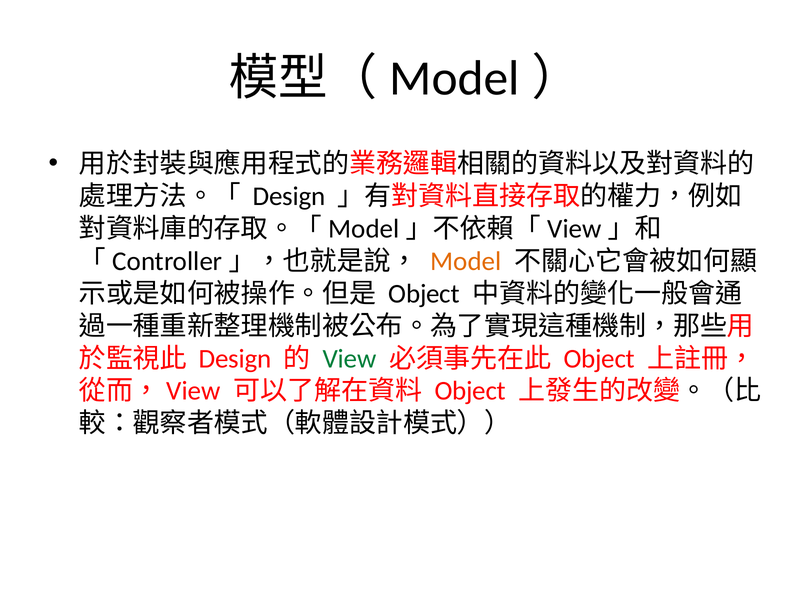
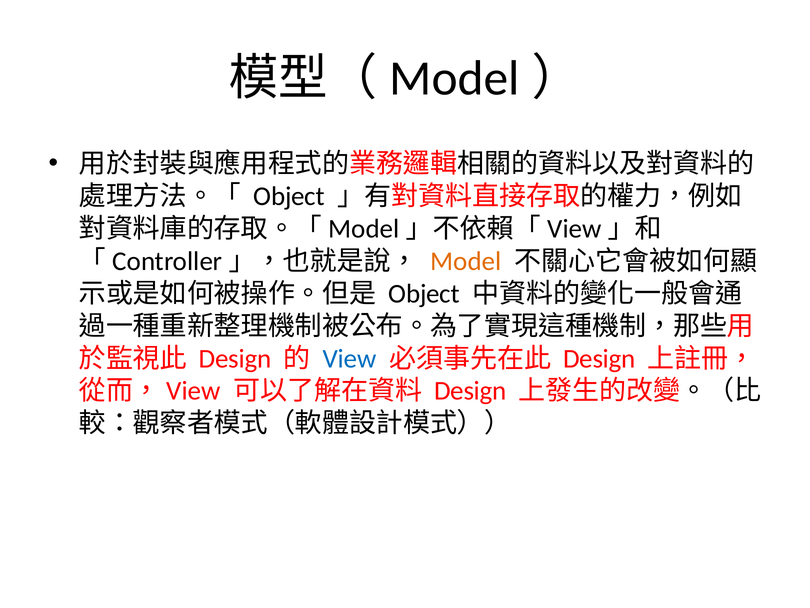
Design at (289, 196): Design -> Object
View colour: green -> blue
Object at (599, 358): Object -> Design
Object at (470, 391): Object -> Design
